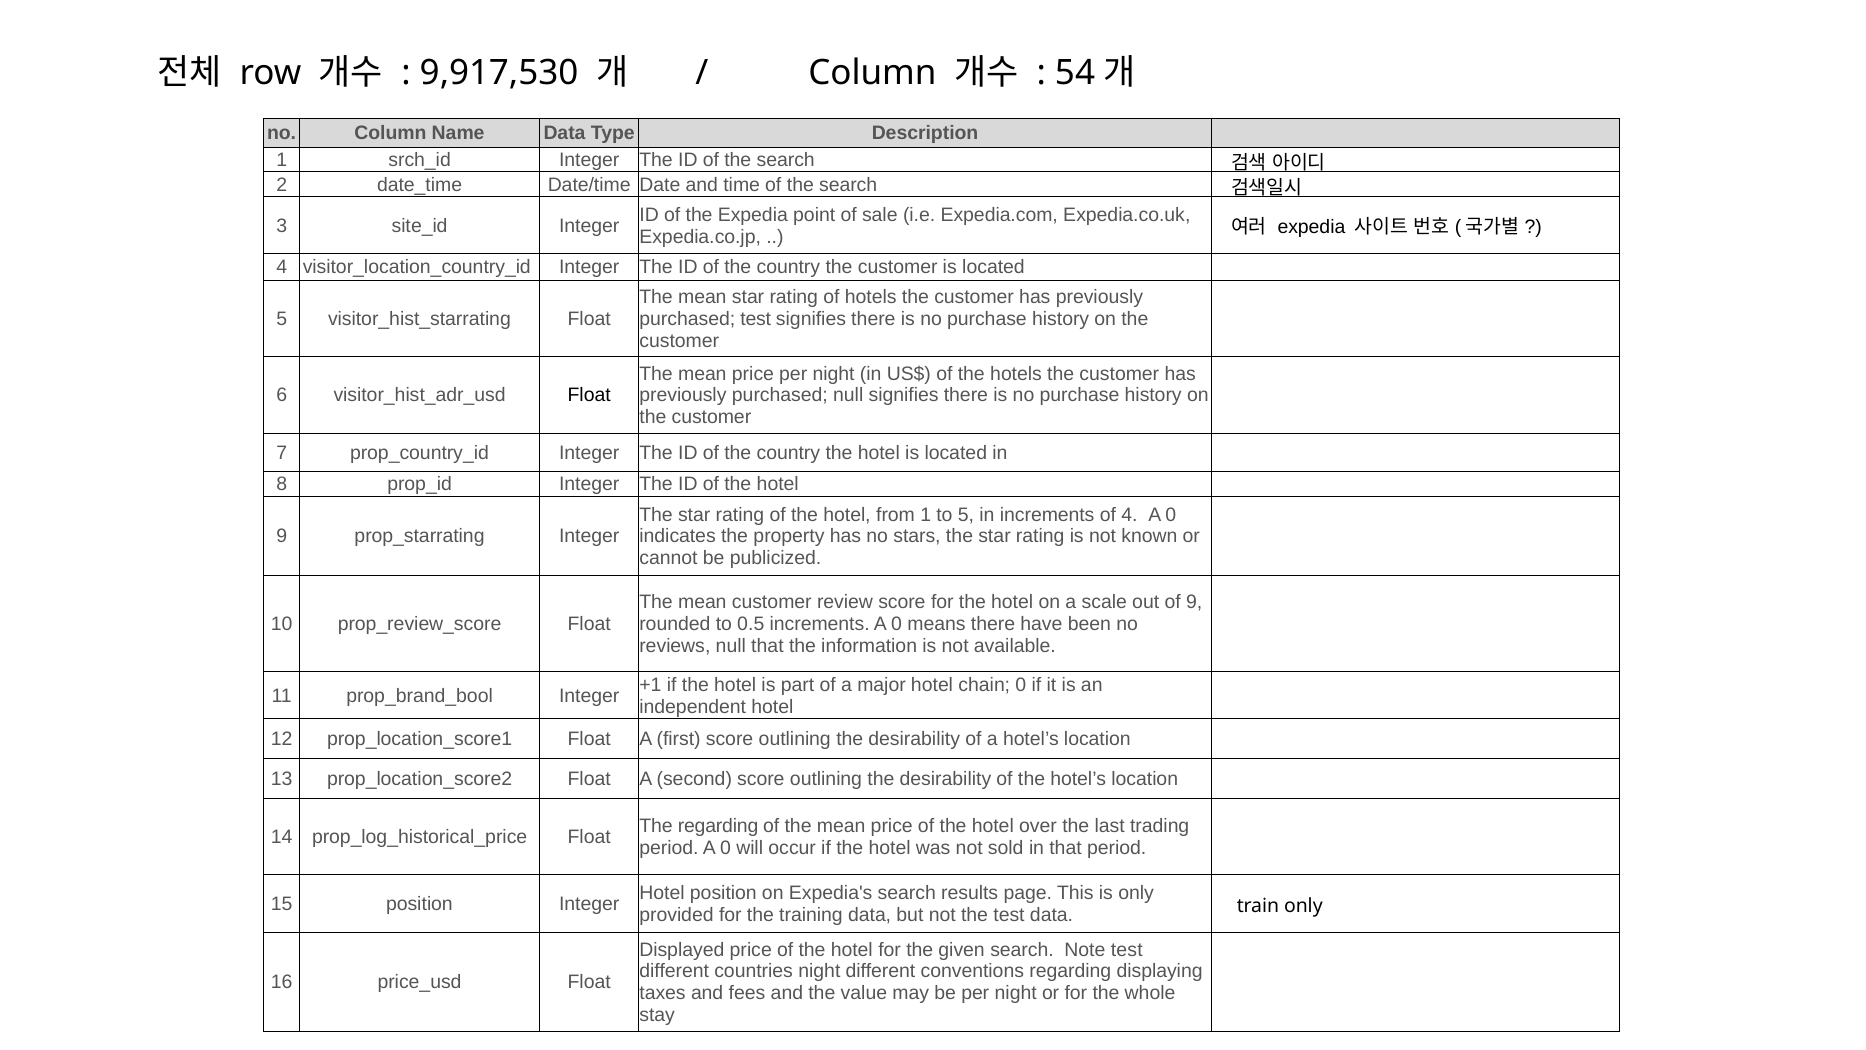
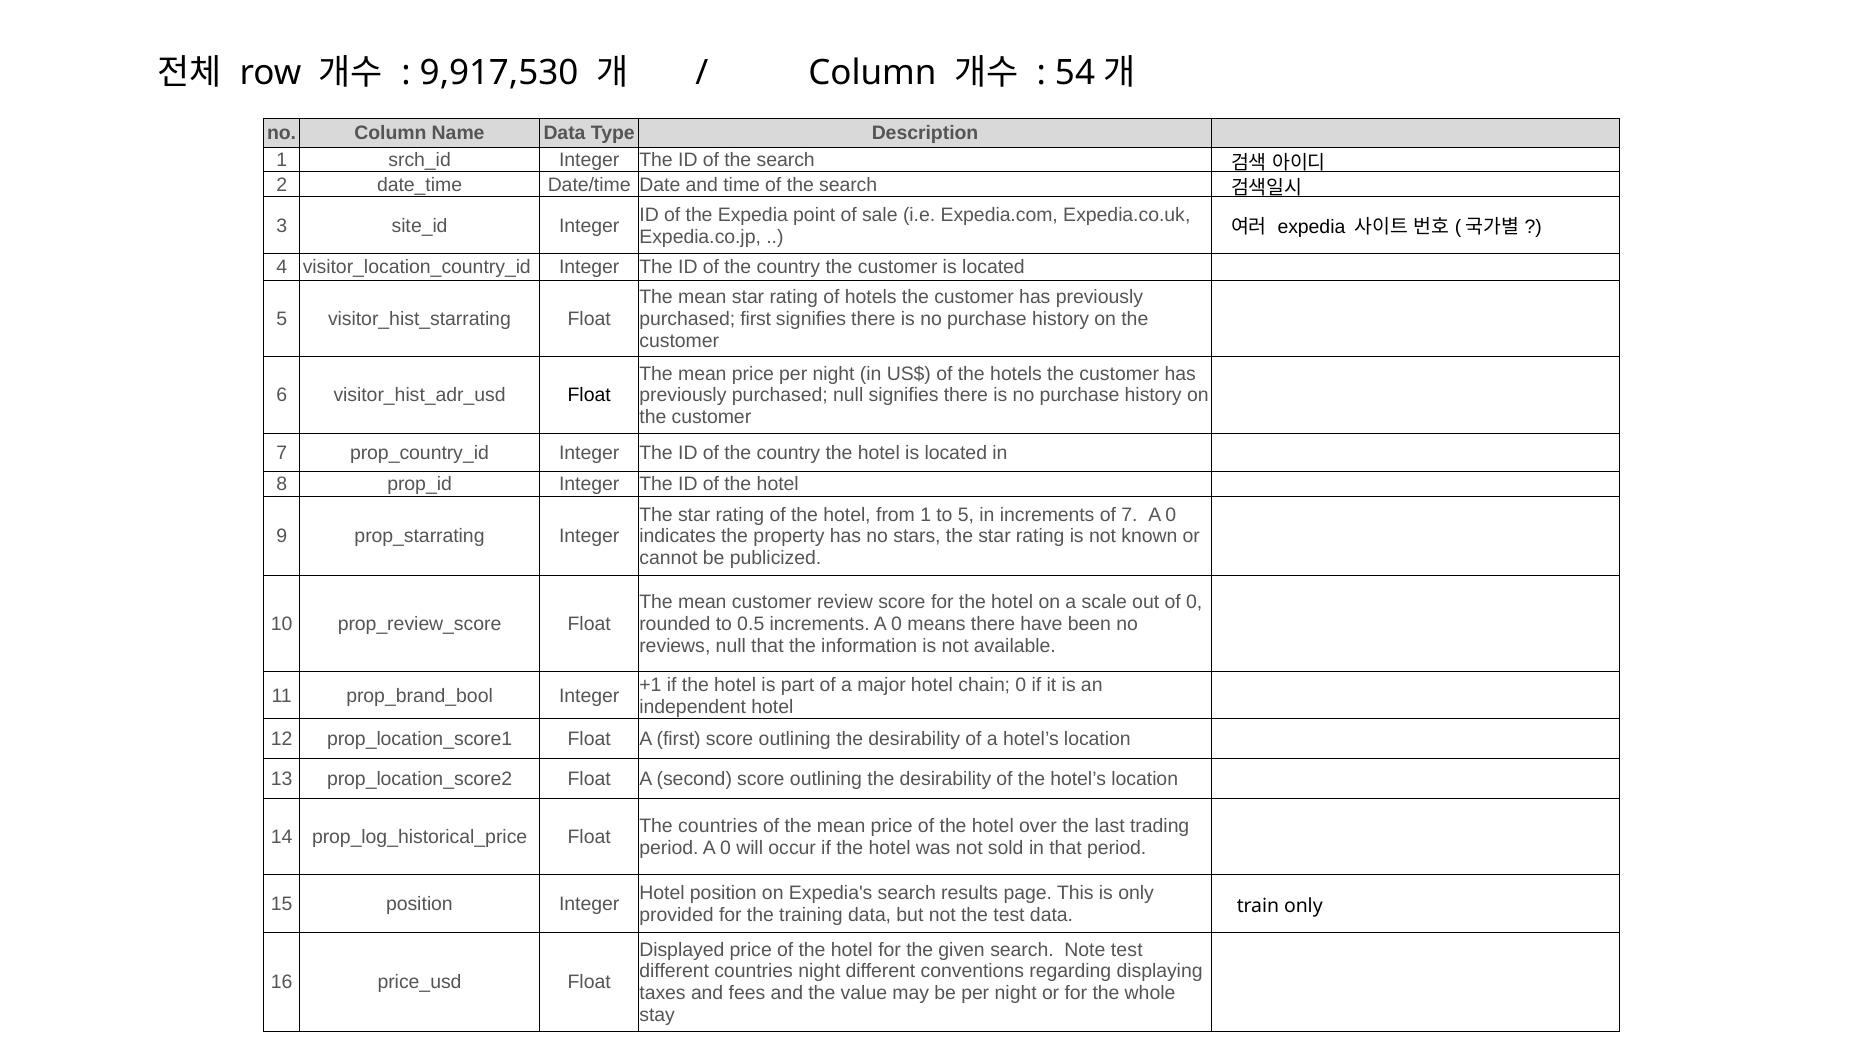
purchased test: test -> first
of 4: 4 -> 7
of 9: 9 -> 0
The regarding: regarding -> countries
